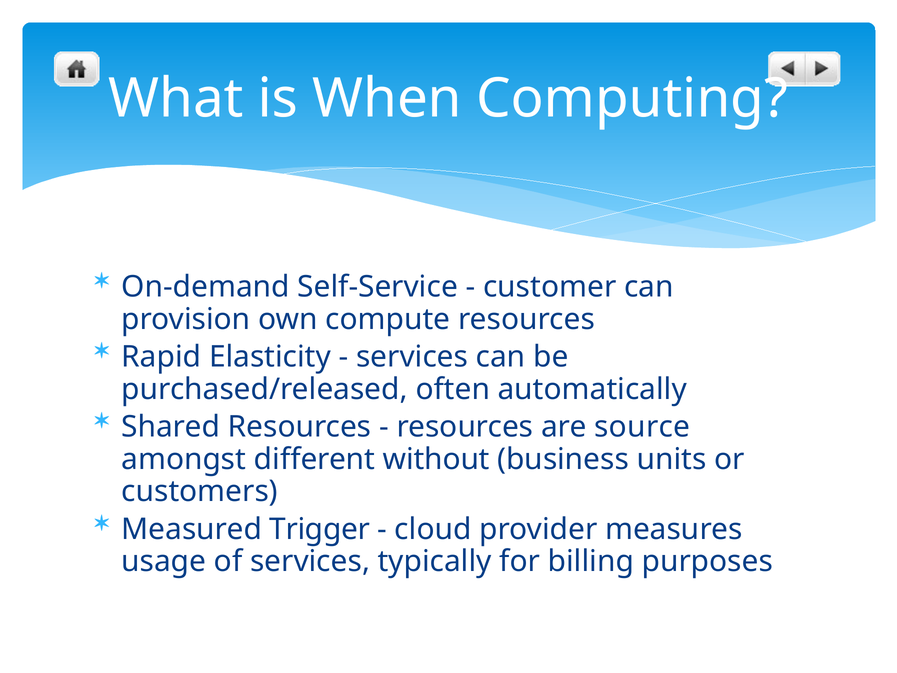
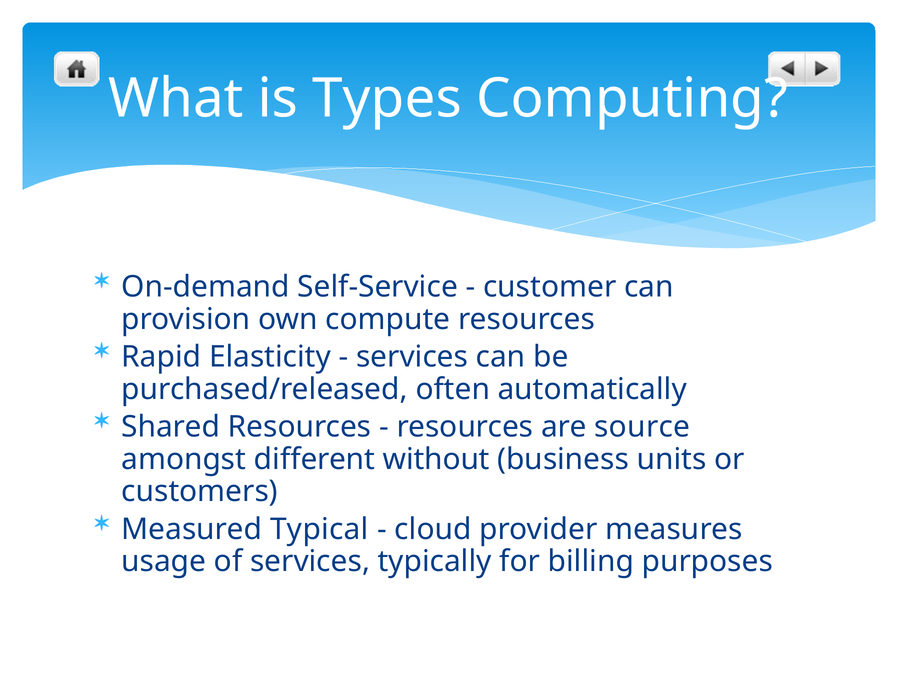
When: When -> Types
Trigger: Trigger -> Typical
